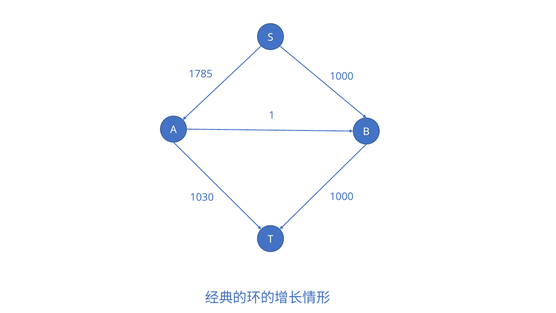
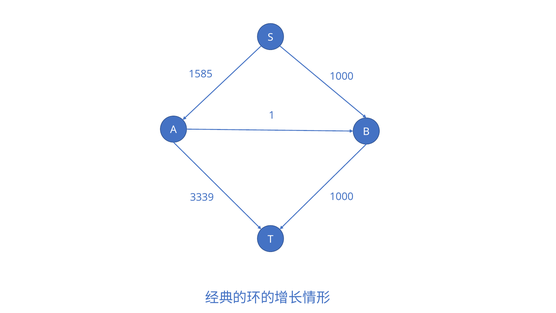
1785: 1785 -> 1585
1030: 1030 -> 3339
